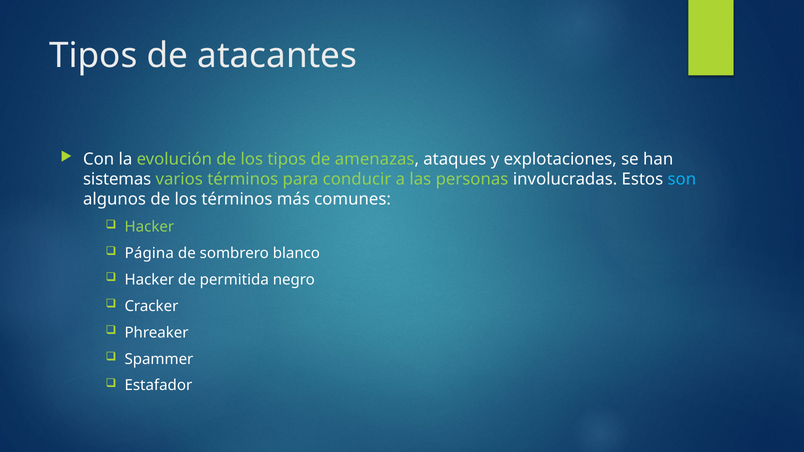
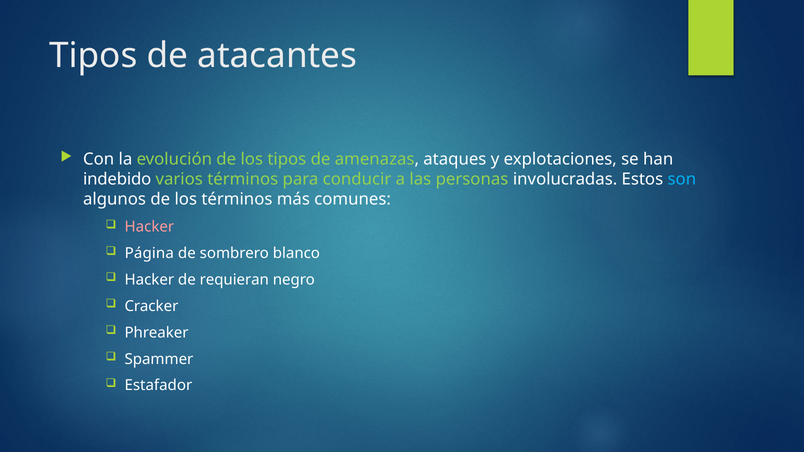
sistemas: sistemas -> indebido
Hacker at (149, 227) colour: light green -> pink
permitida: permitida -> requieran
